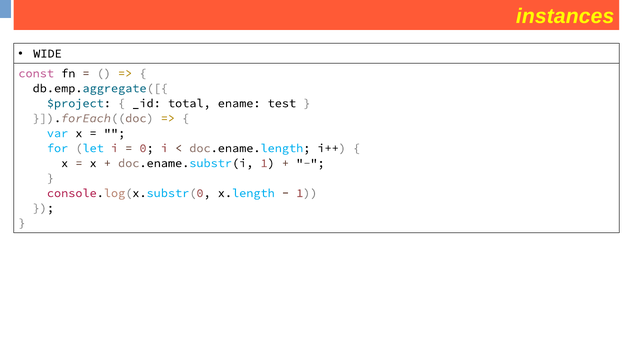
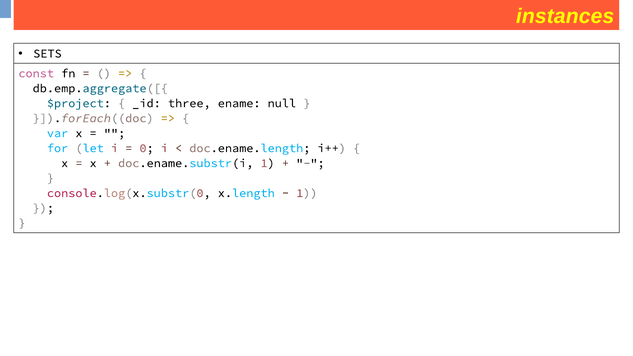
WIDE: WIDE -> SETS
total: total -> three
test: test -> null
